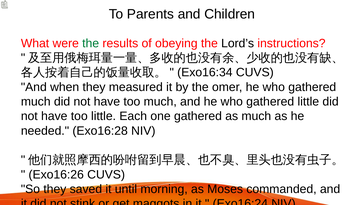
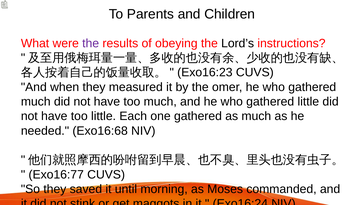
the at (91, 43) colour: green -> purple
Exo16:34: Exo16:34 -> Exo16:23
Exo16:28: Exo16:28 -> Exo16:68
Exo16:26: Exo16:26 -> Exo16:77
